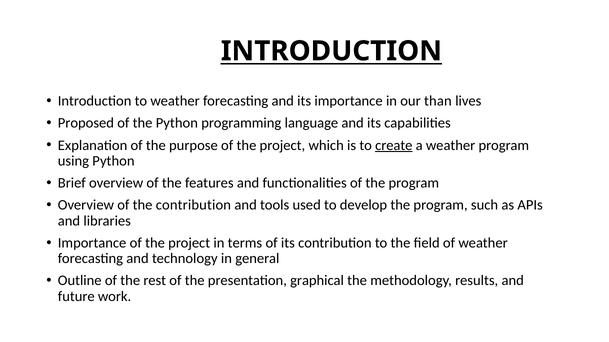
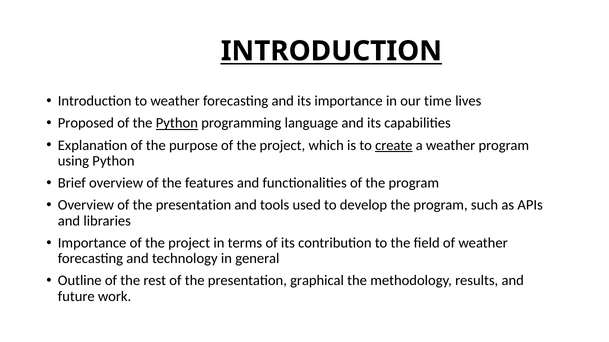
than: than -> time
Python at (177, 123) underline: none -> present
Overview of the contribution: contribution -> presentation
